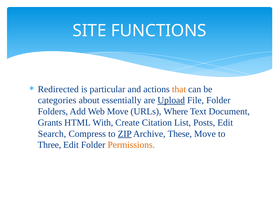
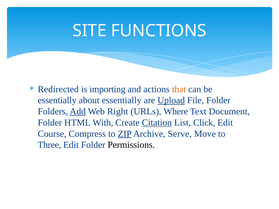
particular: particular -> importing
categories at (57, 100): categories -> essentially
Add underline: none -> present
Web Move: Move -> Right
Grants at (50, 123): Grants -> Folder
Citation underline: none -> present
Posts: Posts -> Click
Search: Search -> Course
These: These -> Serve
Permissions colour: orange -> black
